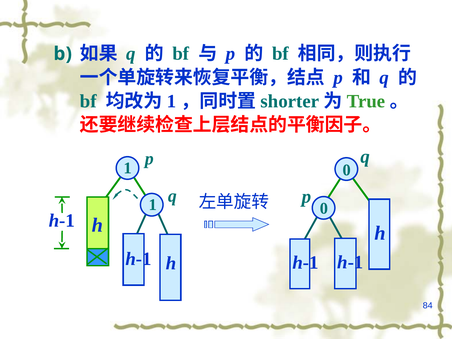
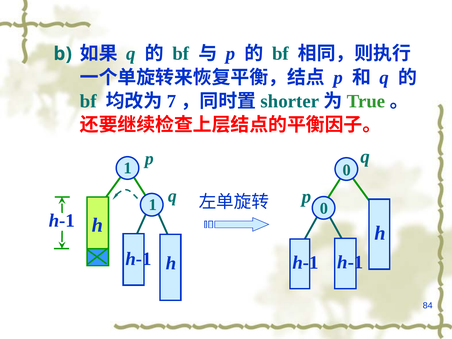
1 at (172, 101): 1 -> 7
